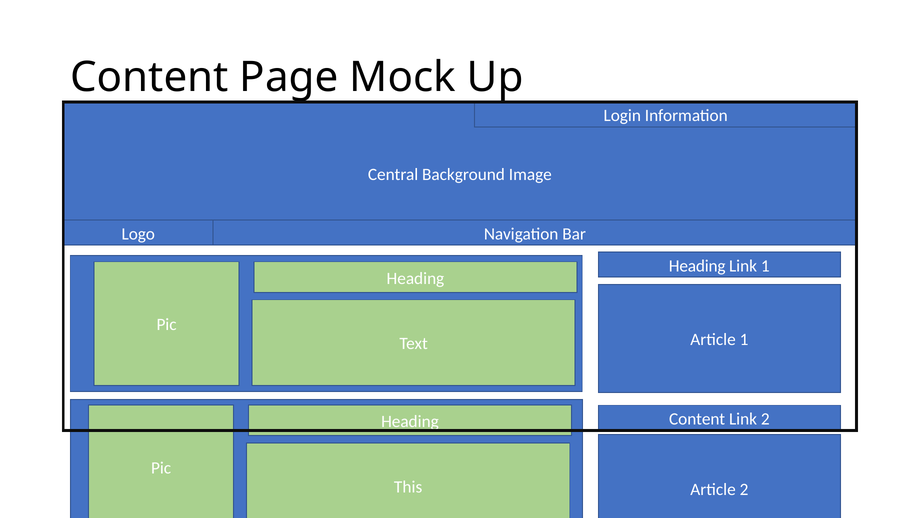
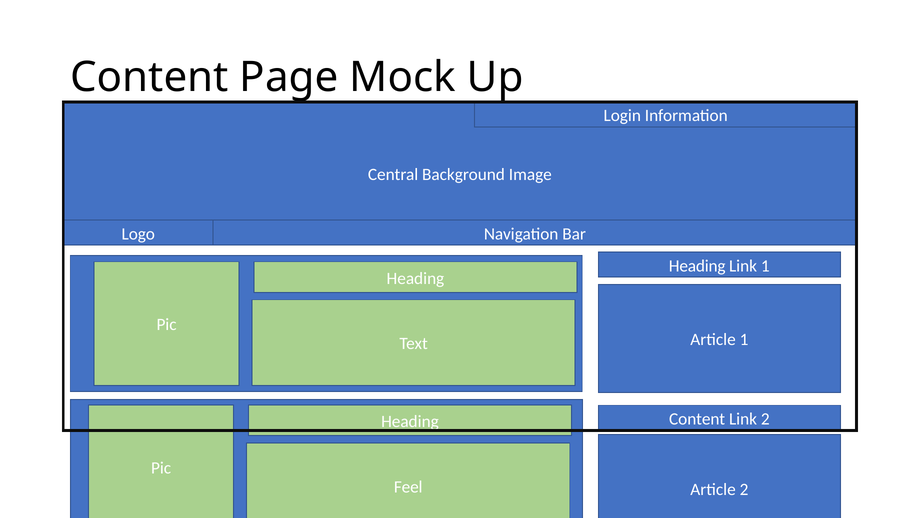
This: This -> Feel
